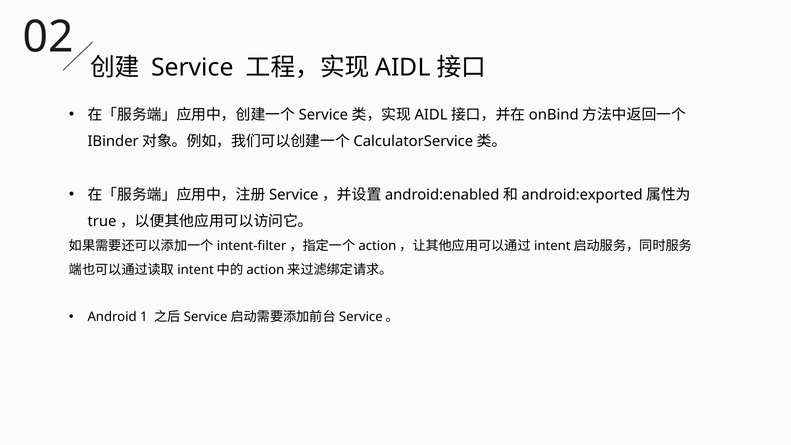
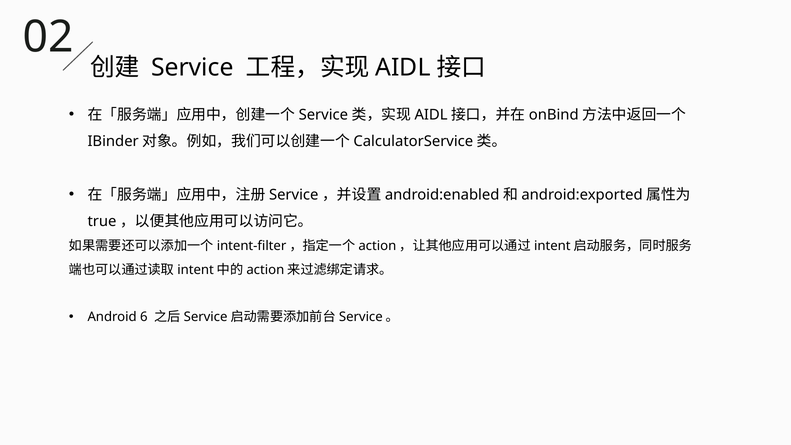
1: 1 -> 6
